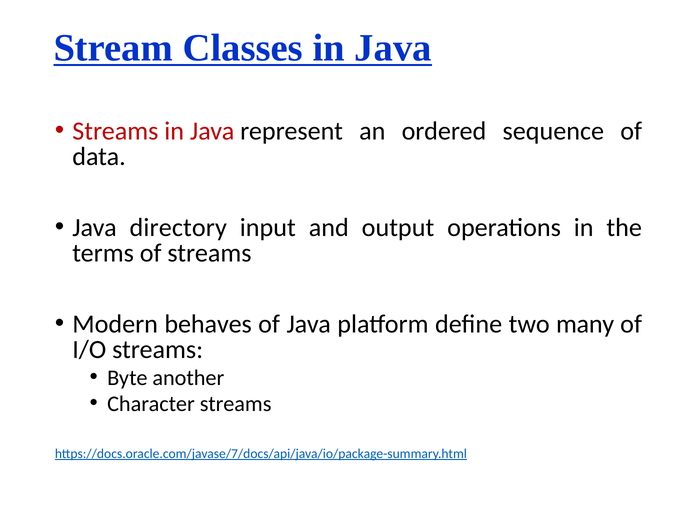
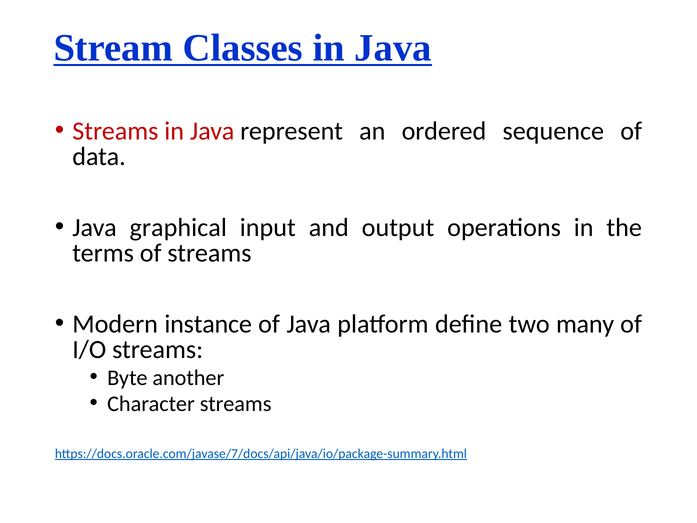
directory: directory -> graphical
behaves: behaves -> instance
